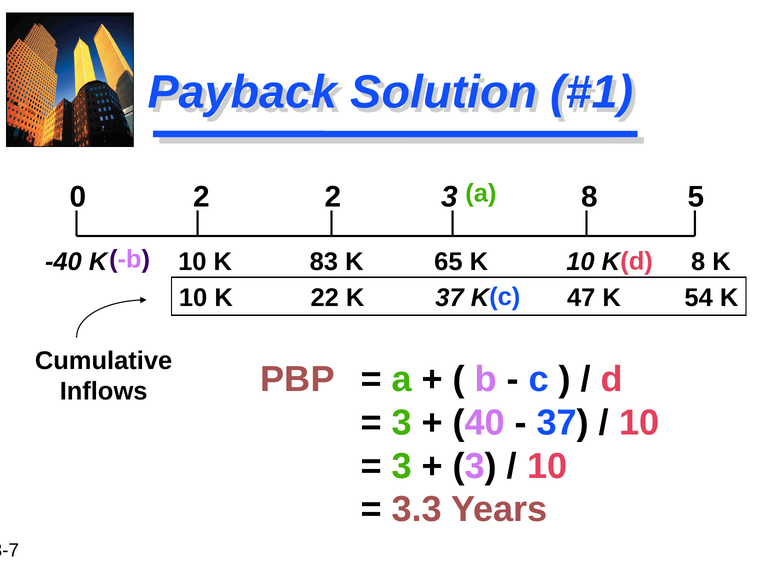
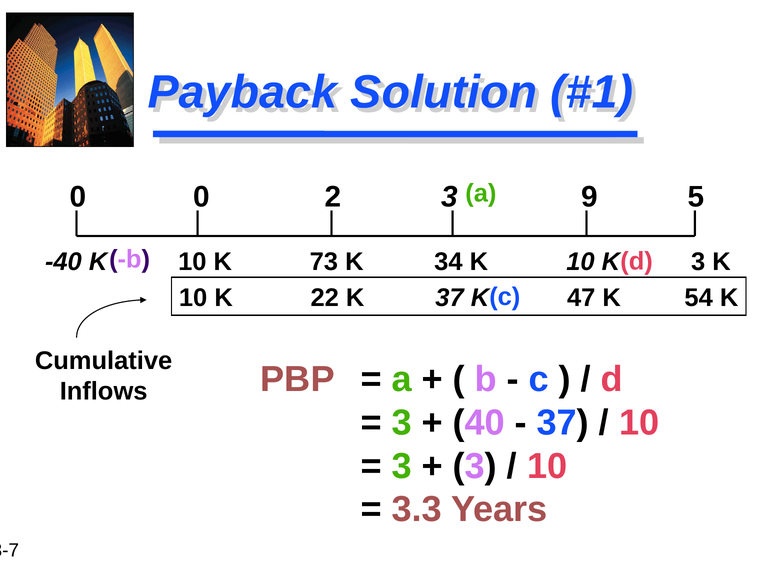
0 2: 2 -> 0
3 8: 8 -> 9
83: 83 -> 73
65: 65 -> 34
K 8: 8 -> 3
